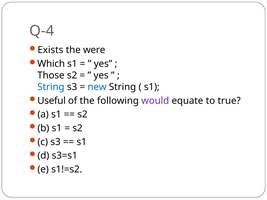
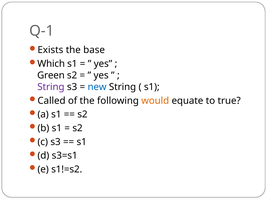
Q-4: Q-4 -> Q-1
were: were -> base
Those: Those -> Green
String at (51, 87) colour: blue -> purple
Useful: Useful -> Called
would colour: purple -> orange
